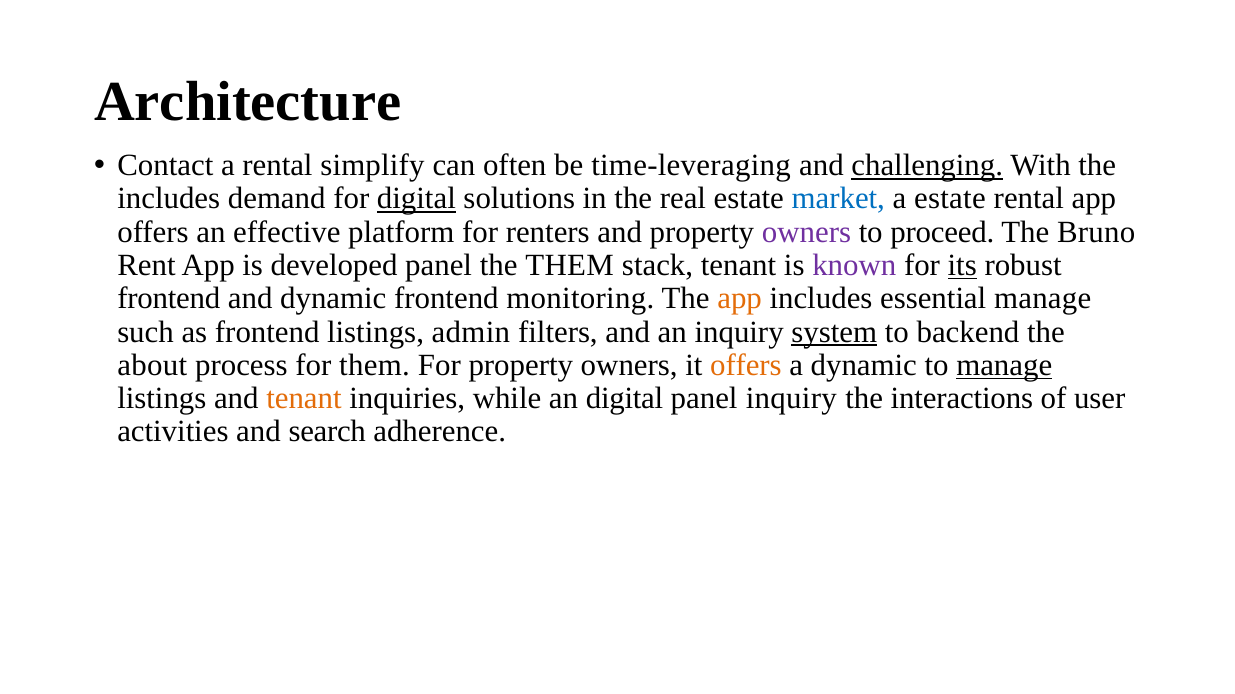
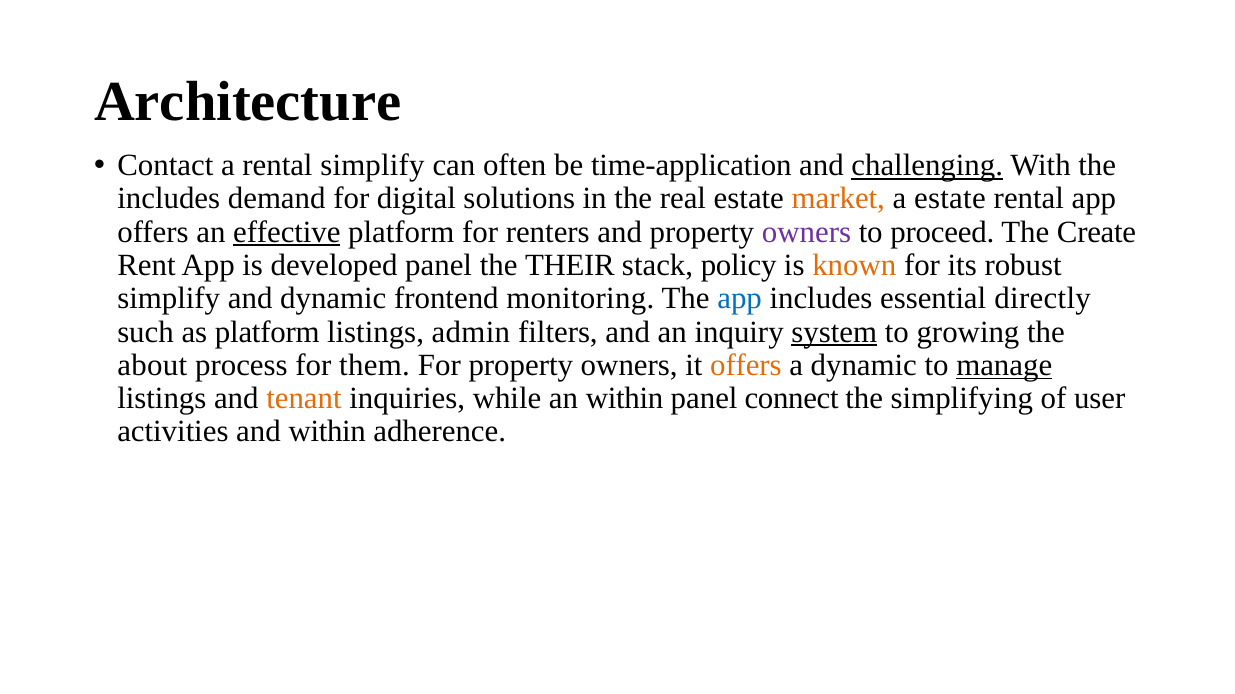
time-leveraging: time-leveraging -> time-application
digital at (416, 199) underline: present -> none
market colour: blue -> orange
effective underline: none -> present
Bruno: Bruno -> Create
the THEM: THEM -> THEIR
stack tenant: tenant -> policy
known colour: purple -> orange
its underline: present -> none
frontend at (169, 299): frontend -> simplify
app at (740, 299) colour: orange -> blue
essential manage: manage -> directly
as frontend: frontend -> platform
backend: backend -> growing
an digital: digital -> within
panel inquiry: inquiry -> connect
interactions: interactions -> simplifying
and search: search -> within
